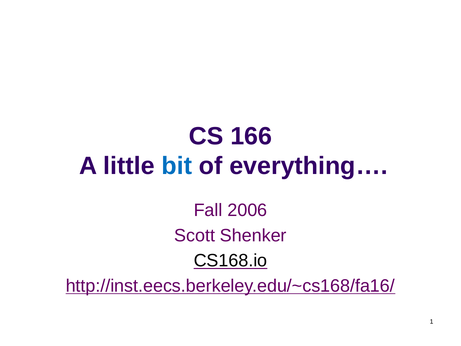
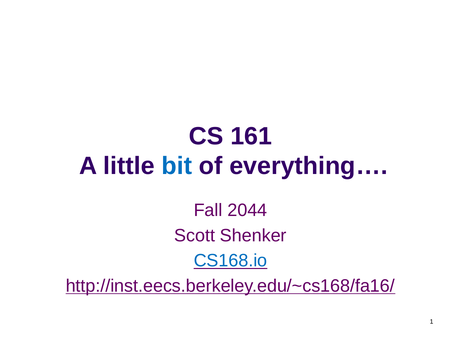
166: 166 -> 161
2006: 2006 -> 2044
CS168.io colour: black -> blue
